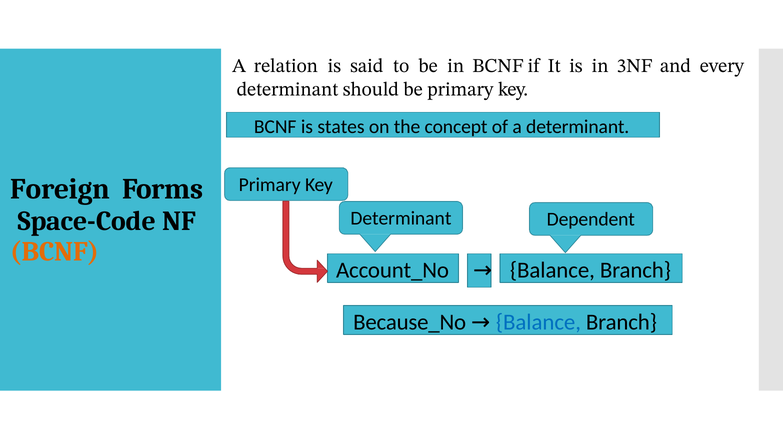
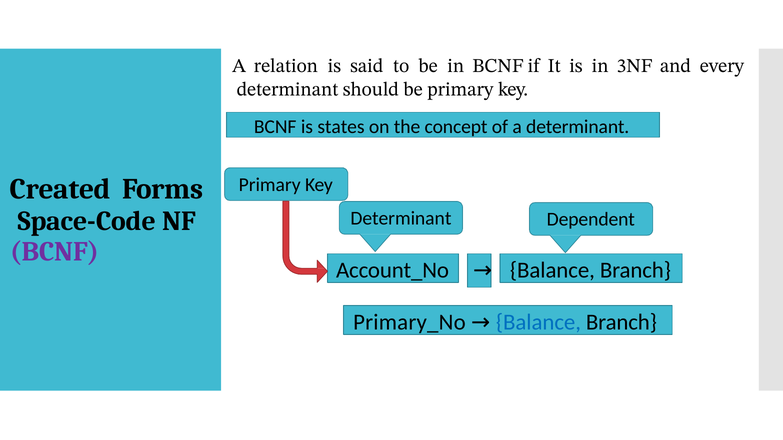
Foreign: Foreign -> Created
BCNF at (55, 252) colour: orange -> purple
Because_No: Because_No -> Primary_No
